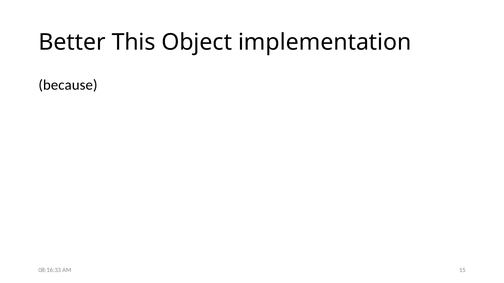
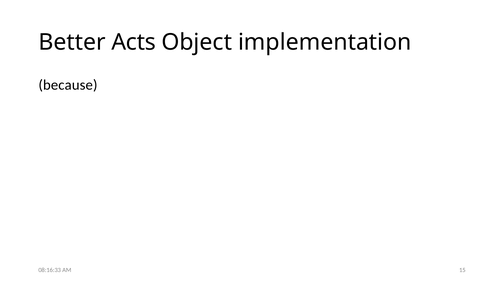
This: This -> Acts
